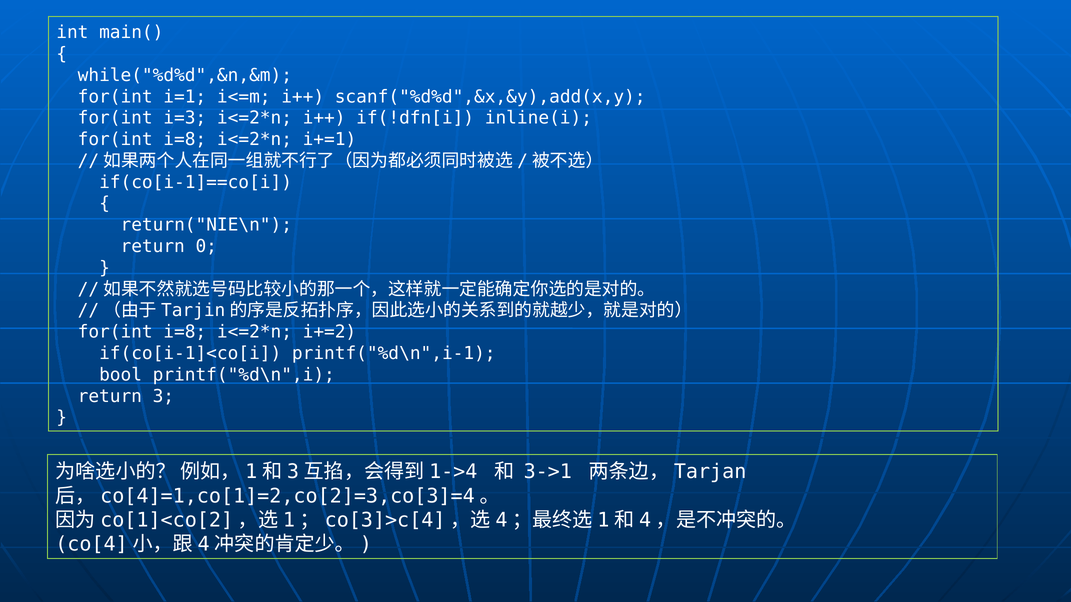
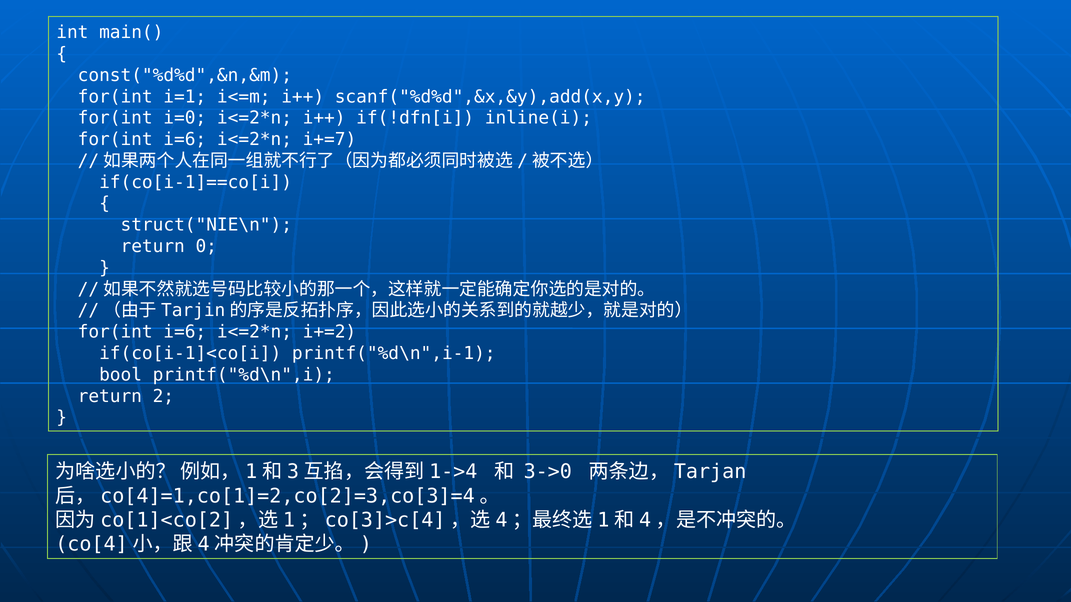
while("%d%d",&n,&m: while("%d%d",&n,&m -> const("%d%d",&n,&m
i=3: i=3 -> i=0
i=8 at (185, 140): i=8 -> i=6
i+=1: i+=1 -> i+=7
return("NIE\n: return("NIE\n -> struct("NIE\n
i=8 at (185, 332): i=8 -> i=6
3: 3 -> 2
3->1: 3->1 -> 3->0
